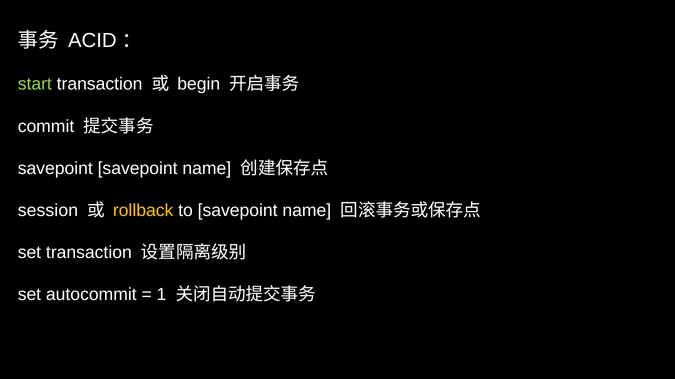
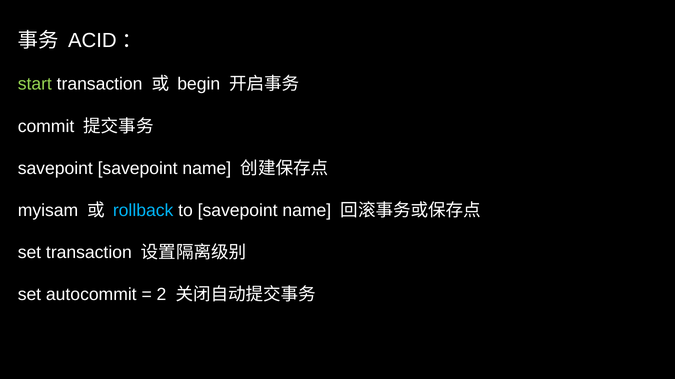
session: session -> myisam
rollback colour: yellow -> light blue
1: 1 -> 2
